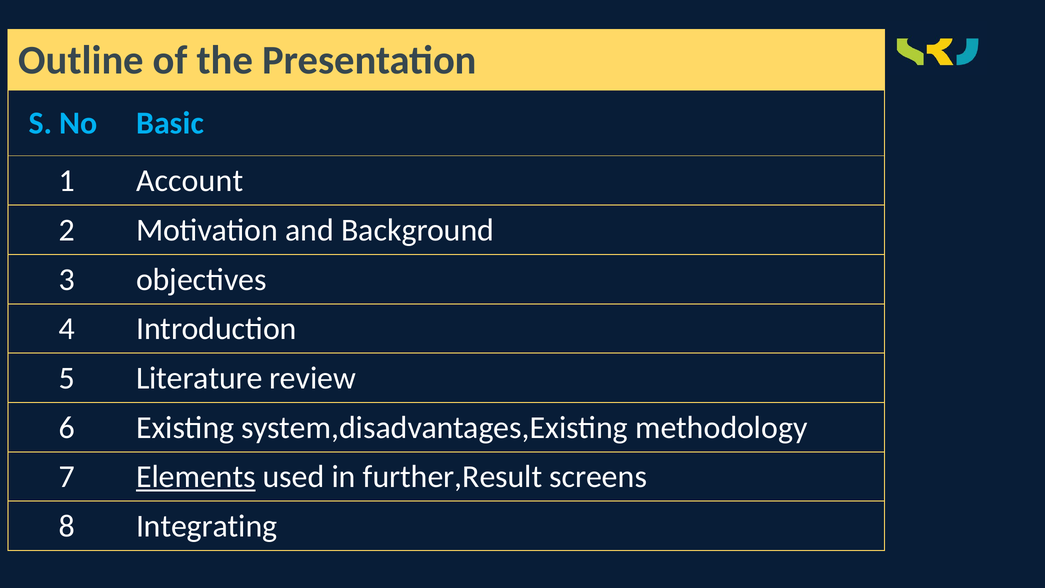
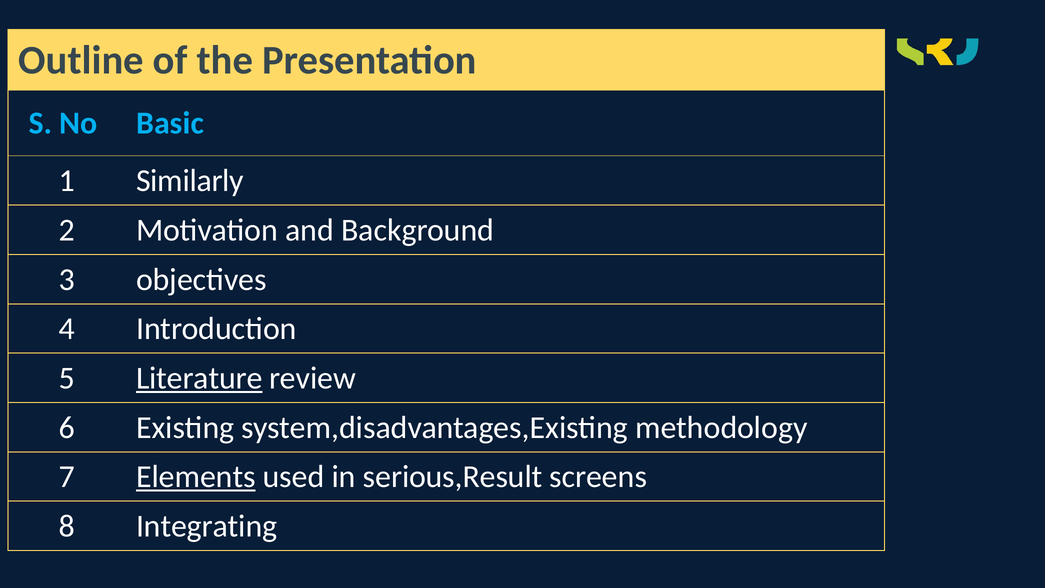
Account: Account -> Similarly
Literature underline: none -> present
further,Result: further,Result -> serious,Result
